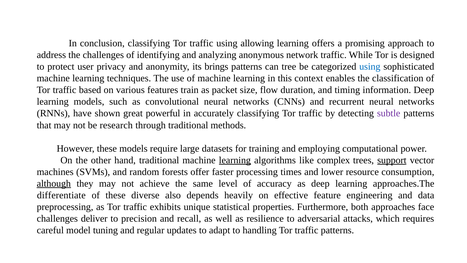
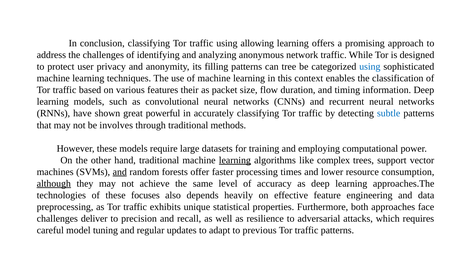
brings: brings -> filling
train: train -> their
subtle colour: purple -> blue
research: research -> involves
support underline: present -> none
and at (120, 172) underline: none -> present
differentiate: differentiate -> technologies
diverse: diverse -> focuses
handling: handling -> previous
